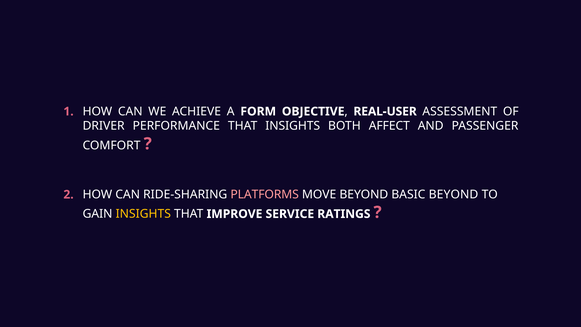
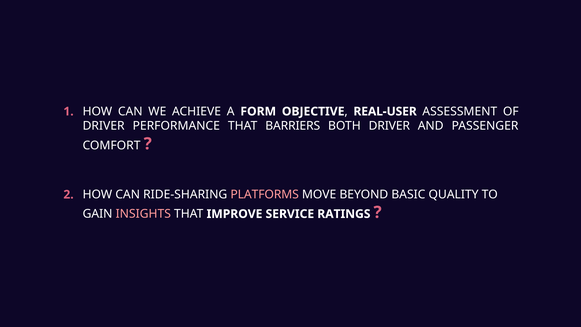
THAT INSIGHTS: INSIGHTS -> BARRIERS
BOTH AFFECT: AFFECT -> DRIVER
BASIC BEYOND: BEYOND -> QUALITY
INSIGHTS at (143, 214) colour: yellow -> pink
